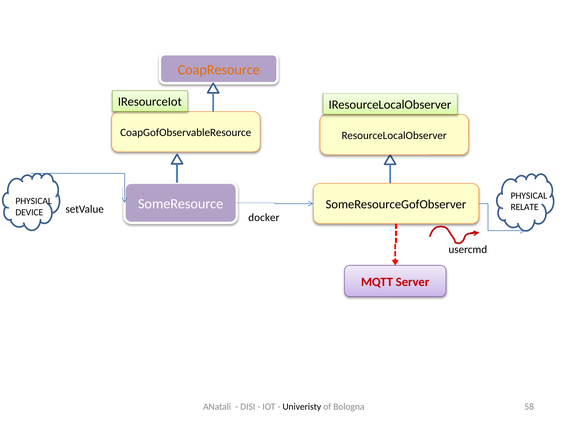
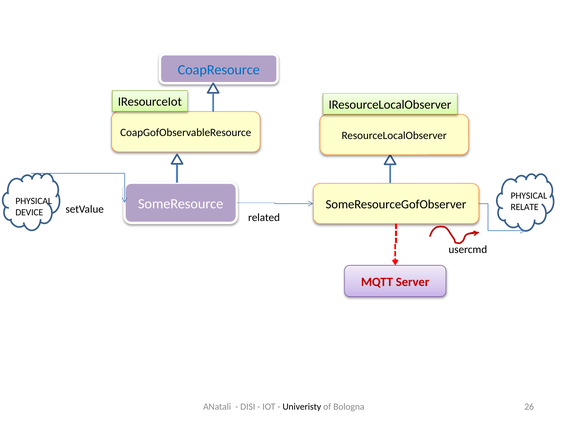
CoapResource colour: orange -> blue
docker: docker -> related
58: 58 -> 26
